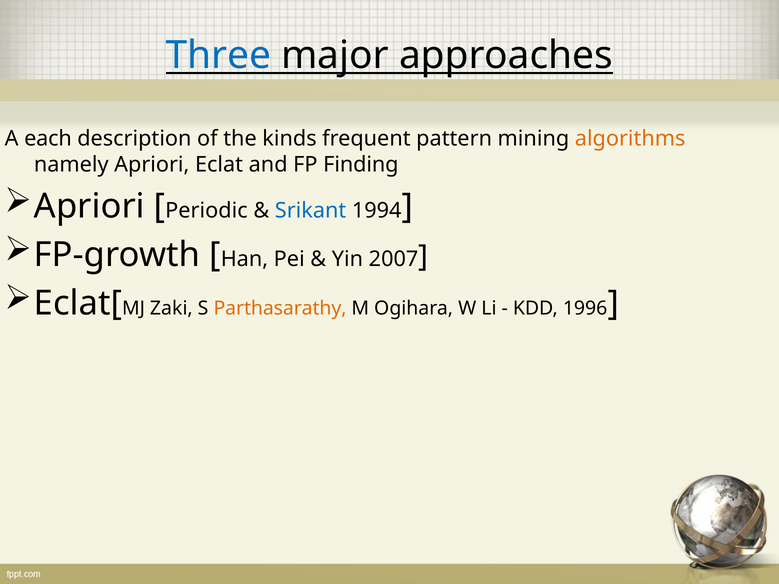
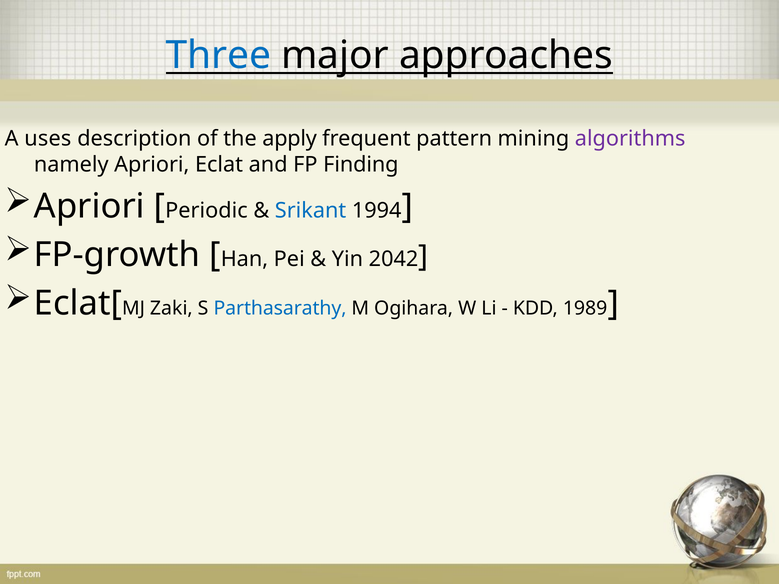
each: each -> uses
kinds: kinds -> apply
algorithms colour: orange -> purple
2007: 2007 -> 2042
Parthasarathy colour: orange -> blue
1996: 1996 -> 1989
